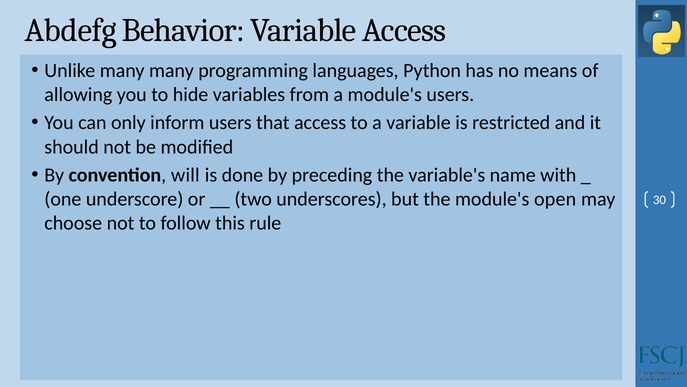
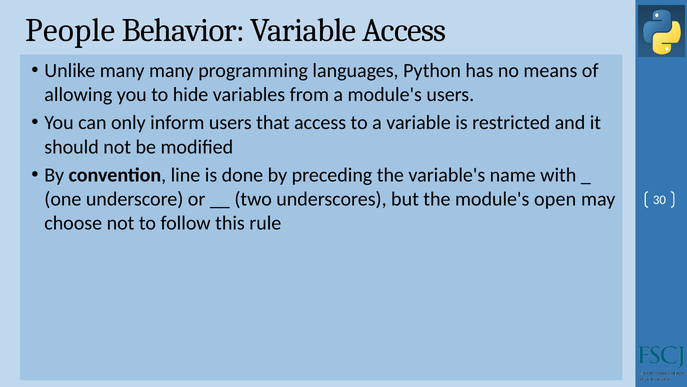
Abdefg: Abdefg -> People
will: will -> line
